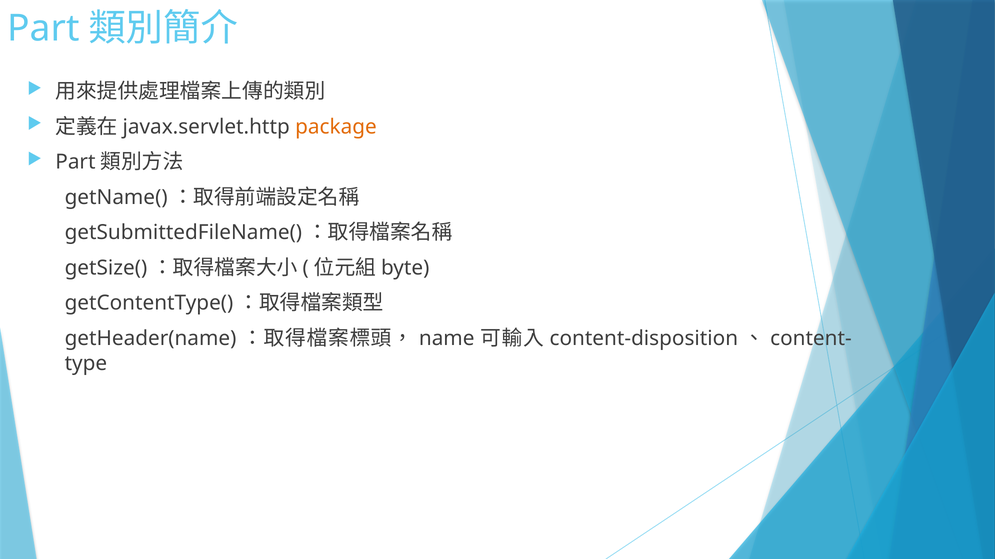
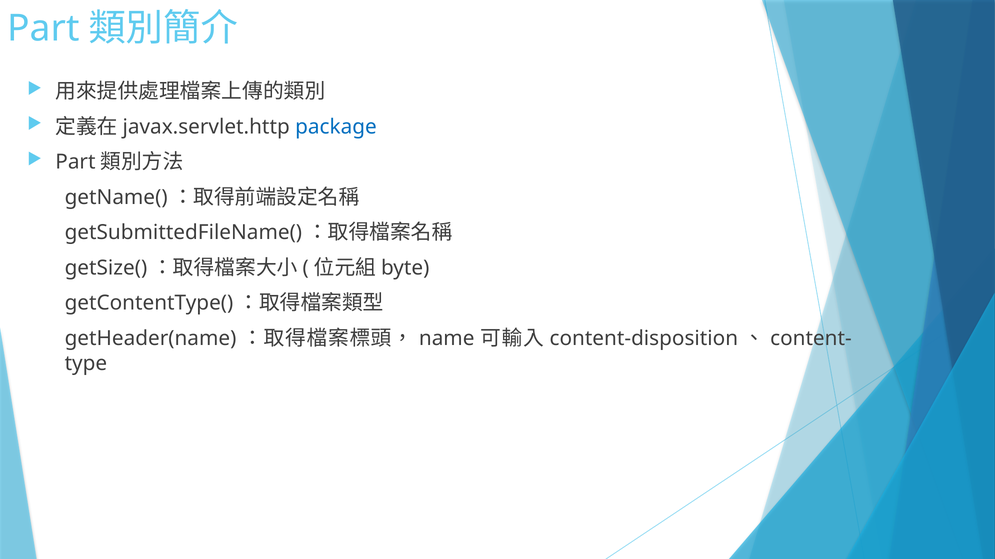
package colour: orange -> blue
